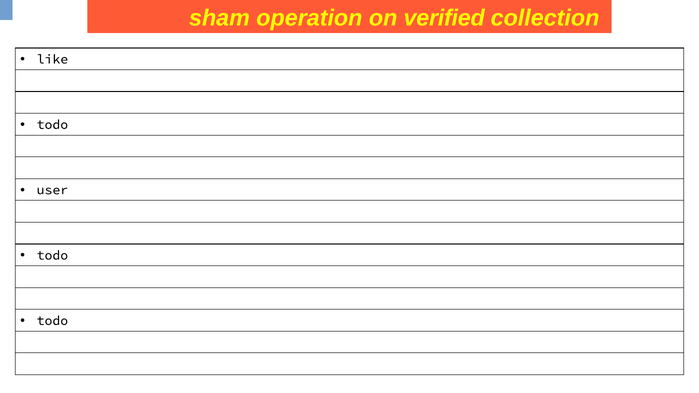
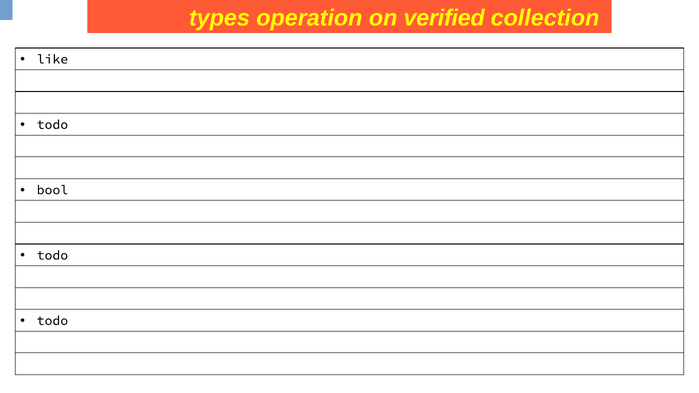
sham: sham -> types
user: user -> bool
